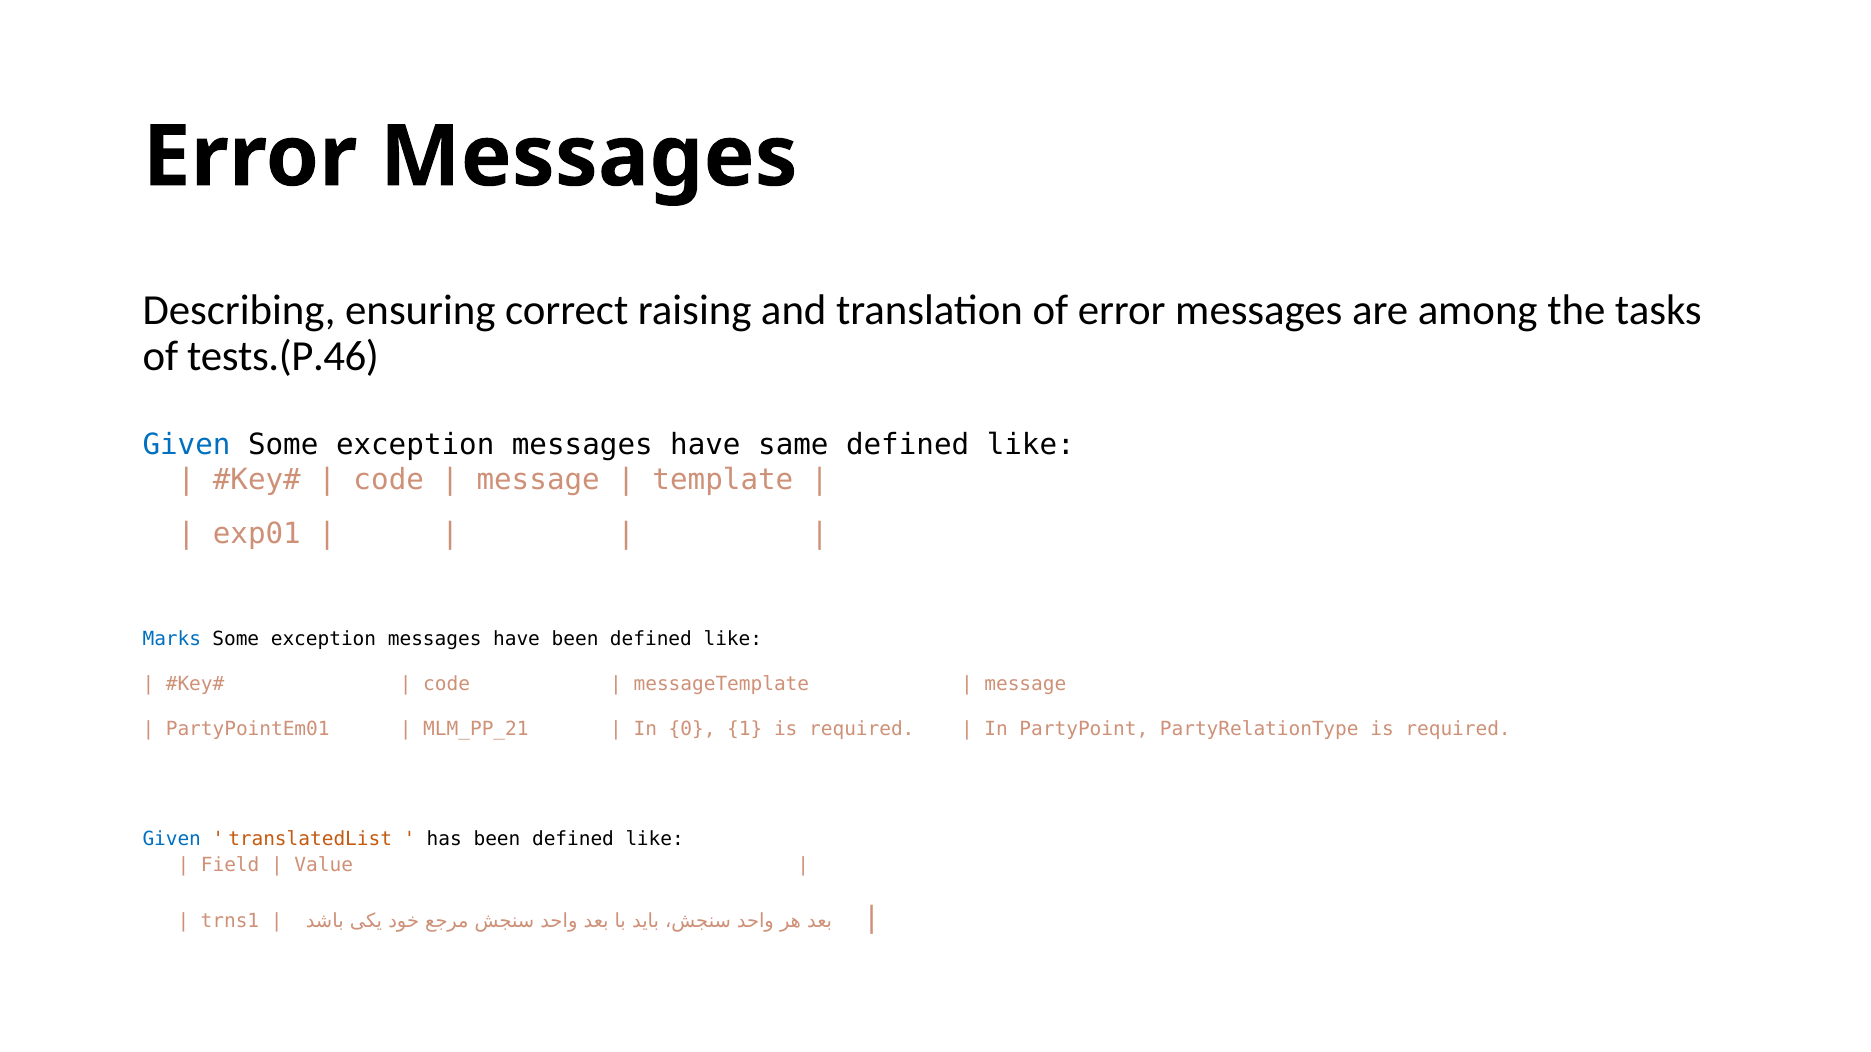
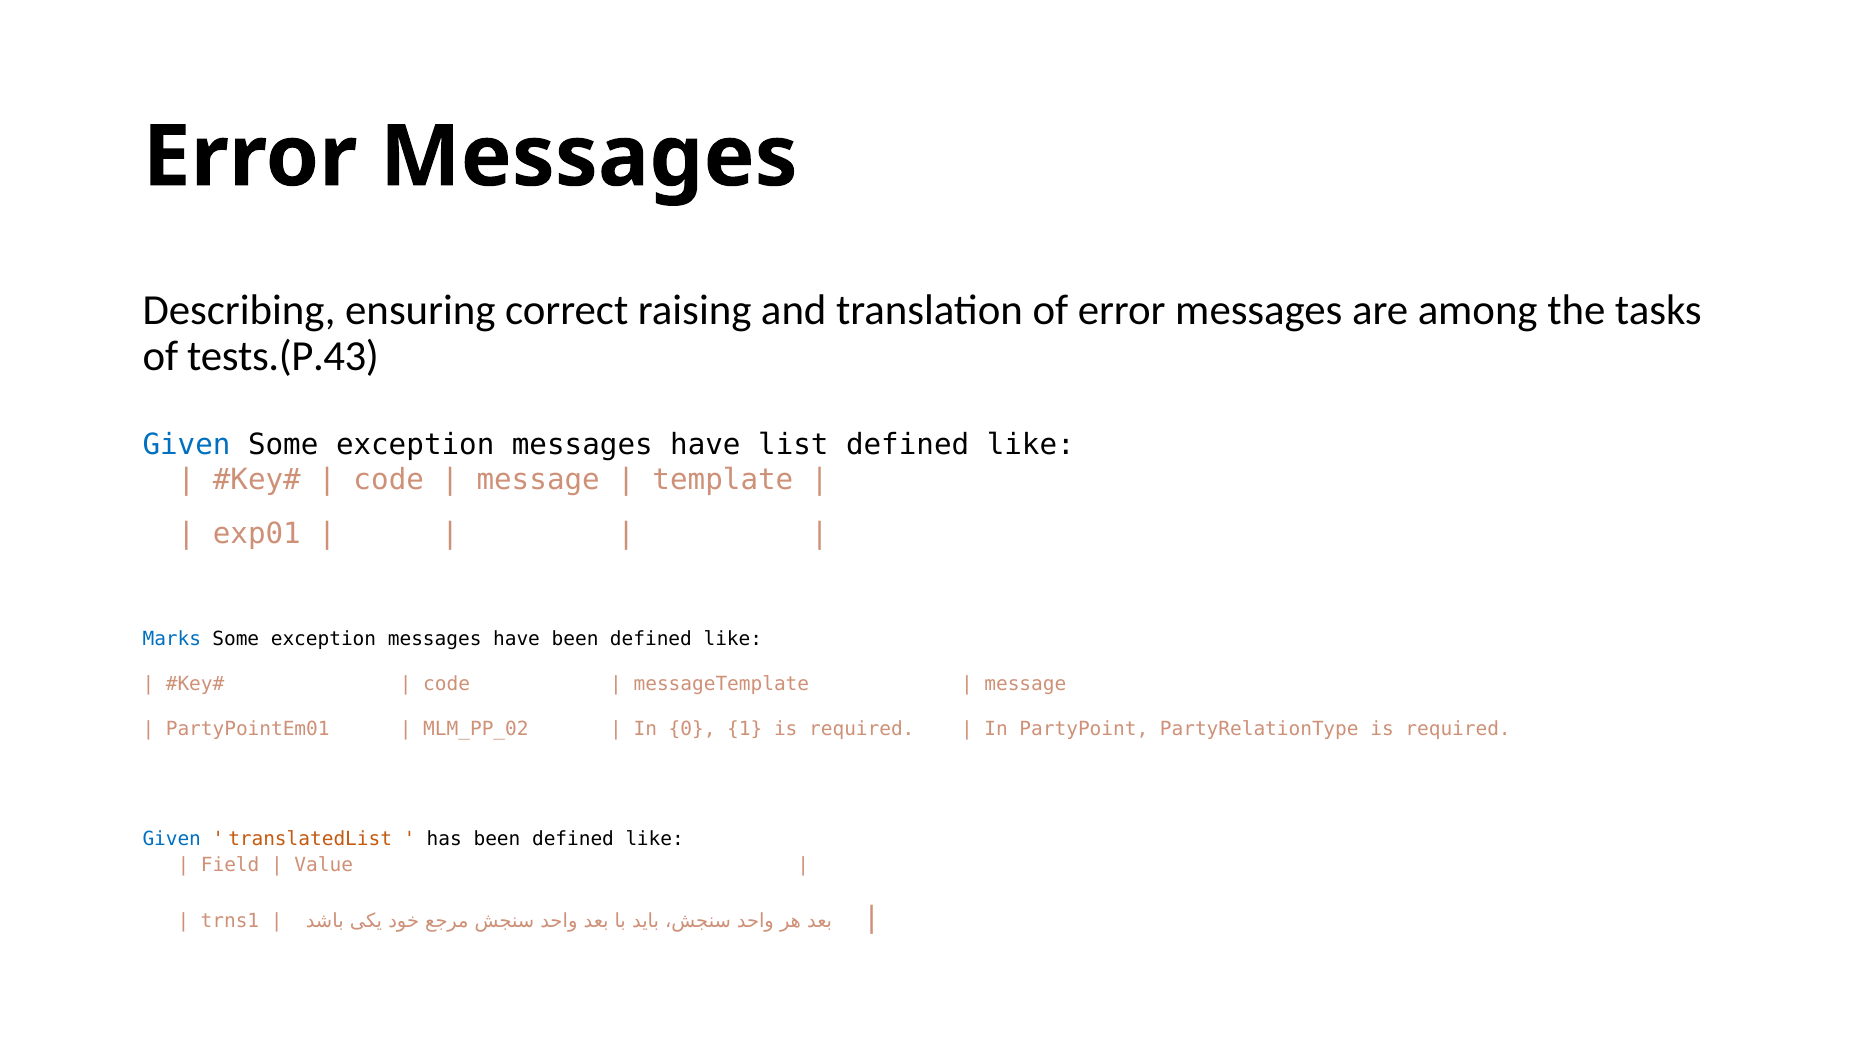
tests.(P.46: tests.(P.46 -> tests.(P.43
same: same -> list
MLM_PP_21: MLM_PP_21 -> MLM_PP_02
